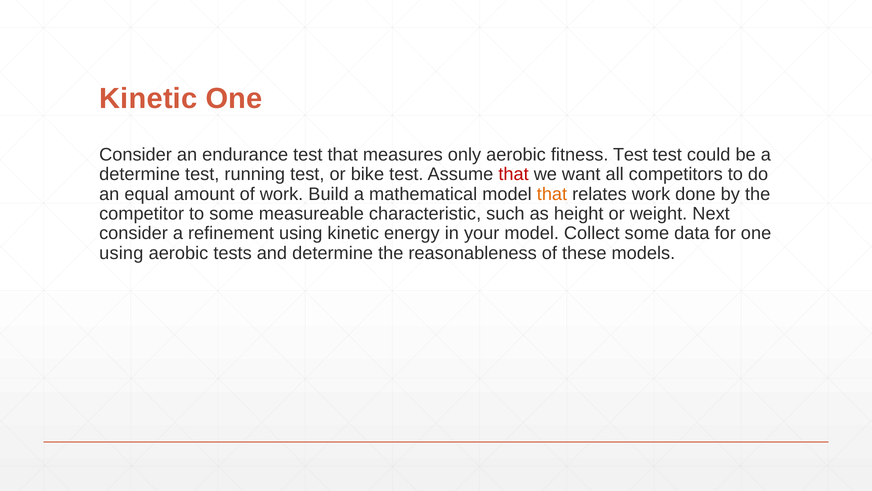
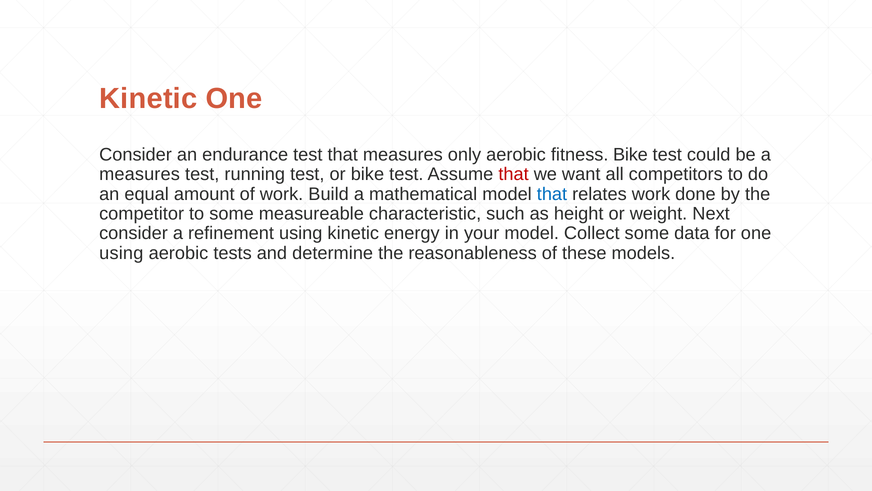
fitness Test: Test -> Bike
determine at (140, 174): determine -> measures
that at (552, 194) colour: orange -> blue
